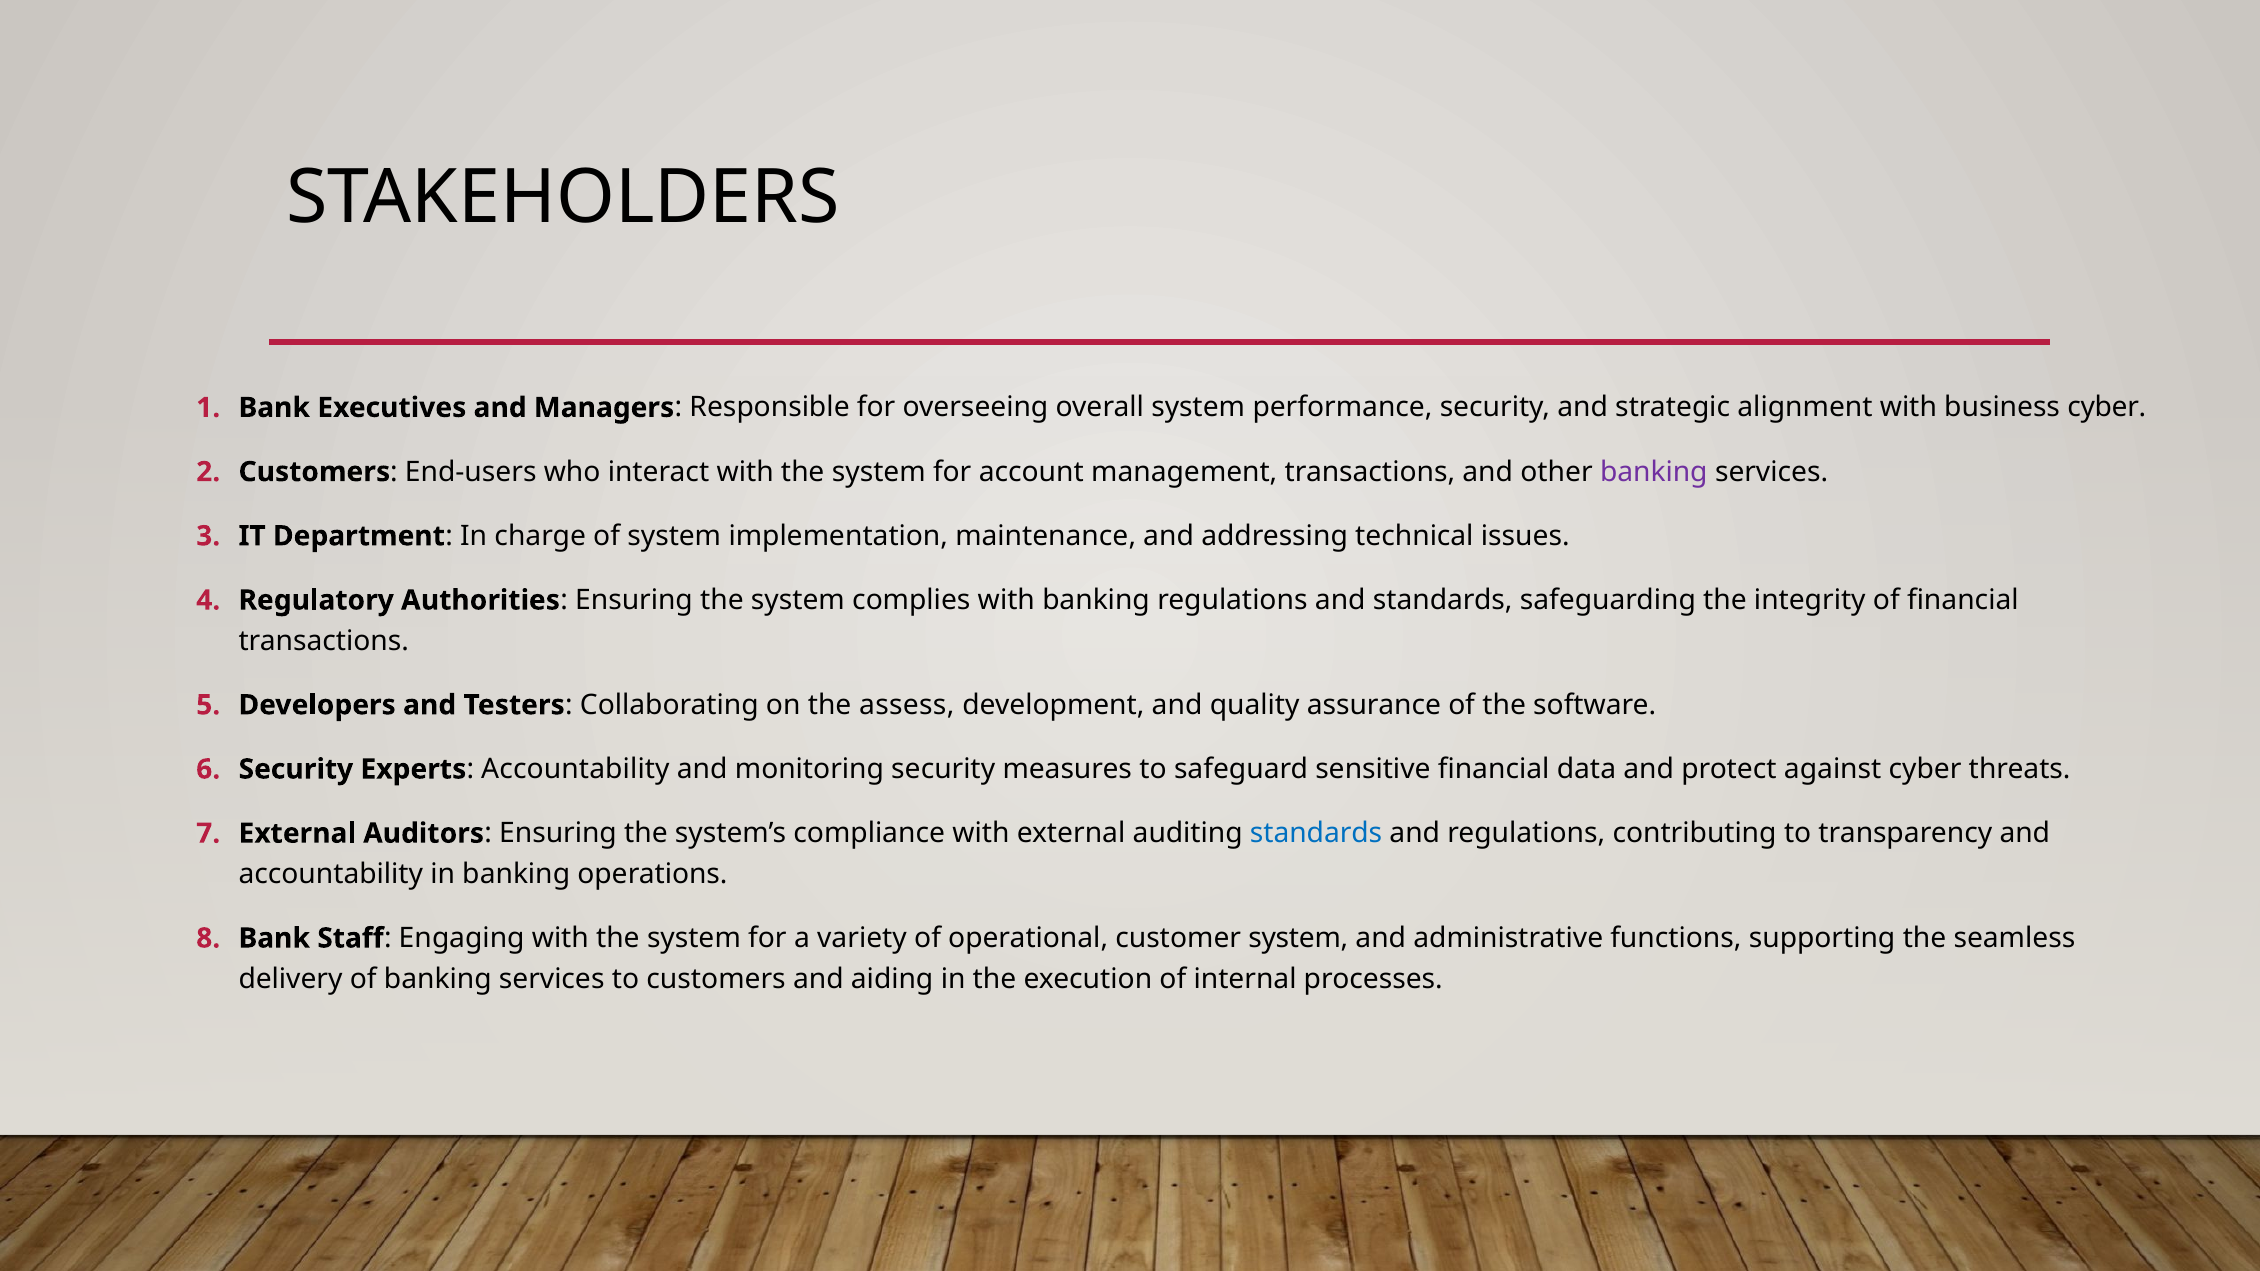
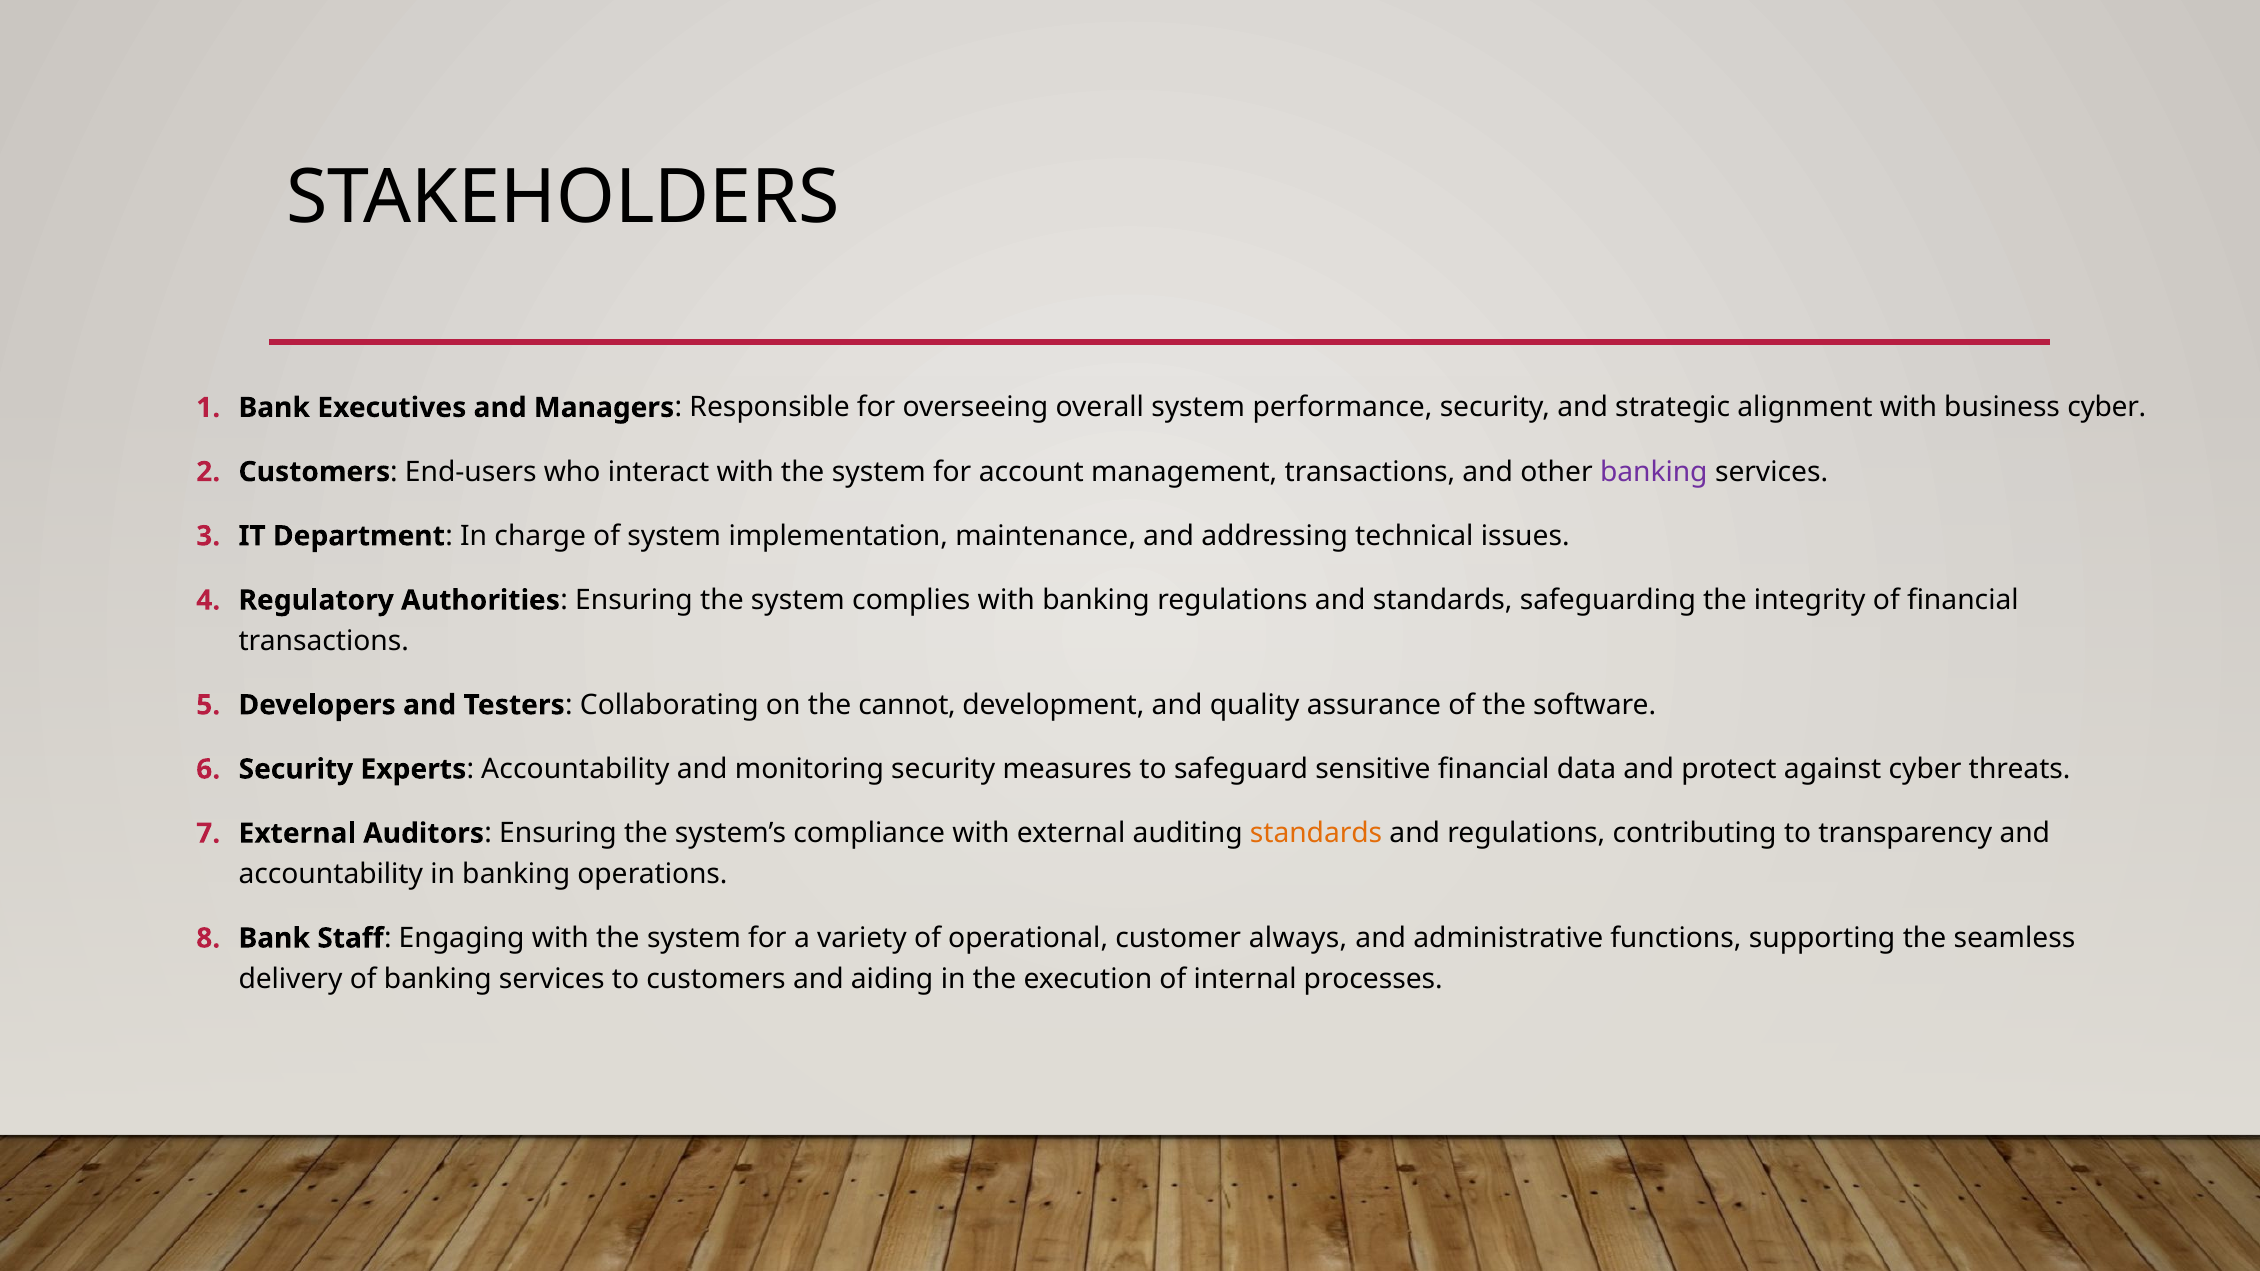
assess: assess -> cannot
standards at (1316, 834) colour: blue -> orange
customer system: system -> always
